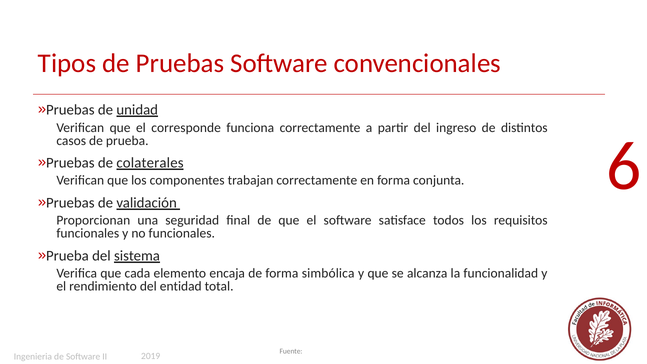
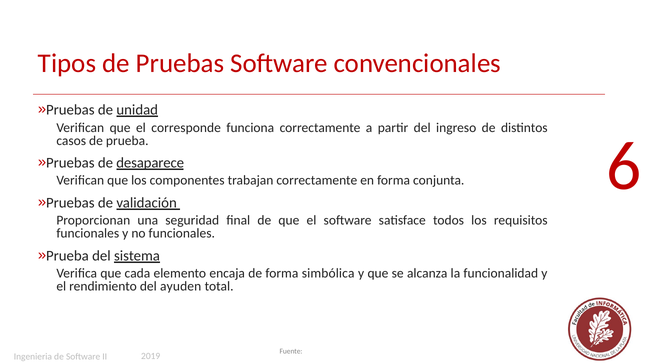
colaterales: colaterales -> desaparece
entidad: entidad -> ayuden
